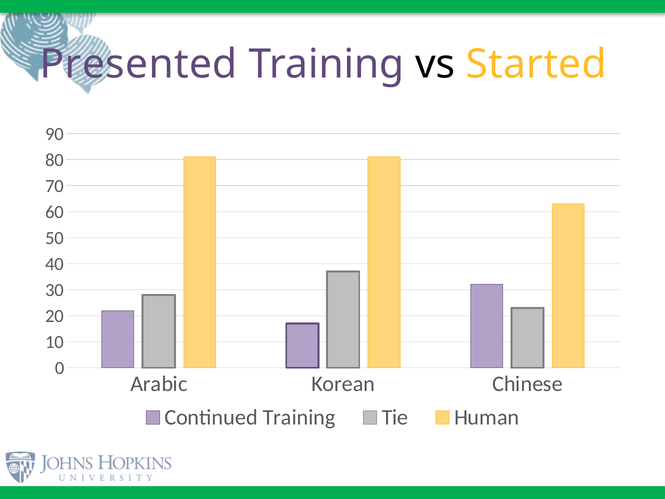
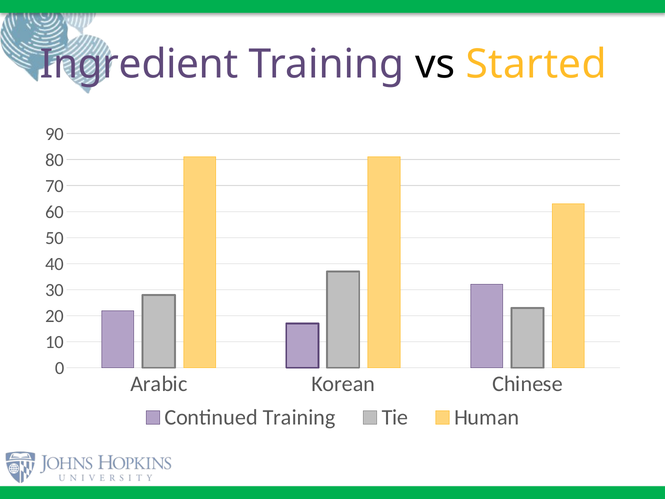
Presented: Presented -> Ingredient
